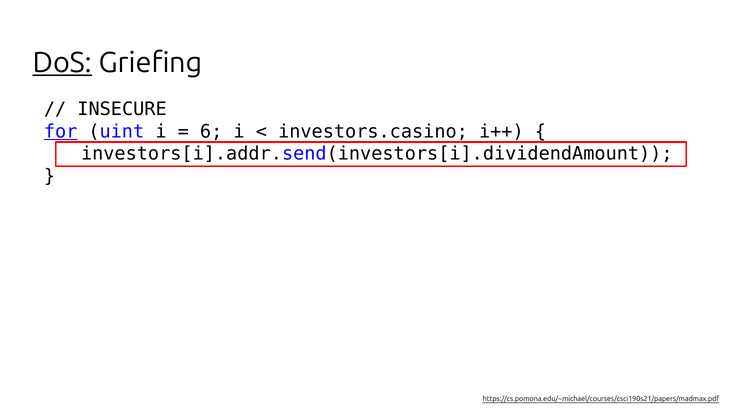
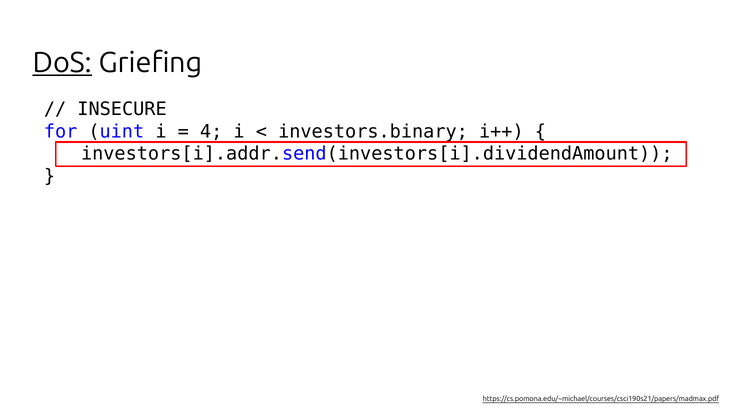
for underline: present -> none
6: 6 -> 4
investors.casino: investors.casino -> investors.binary
